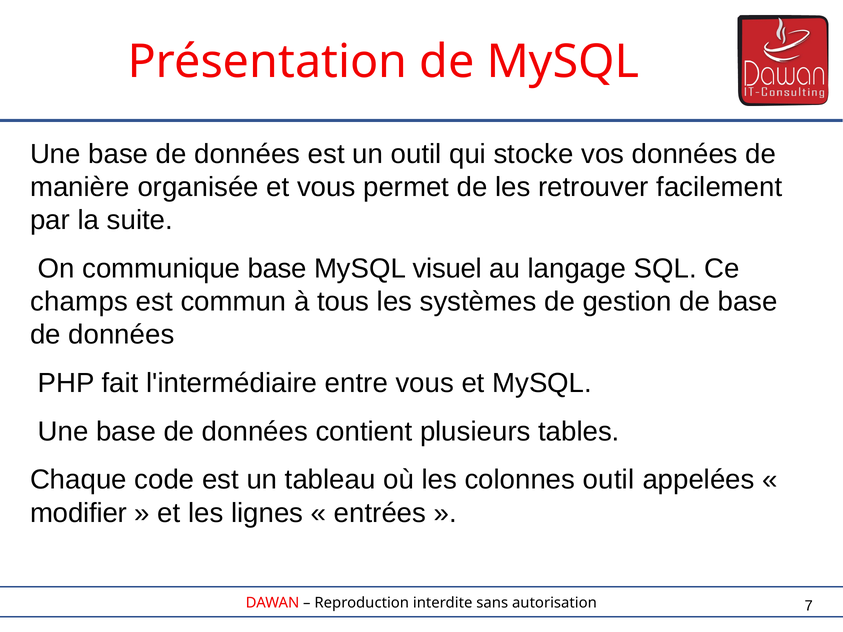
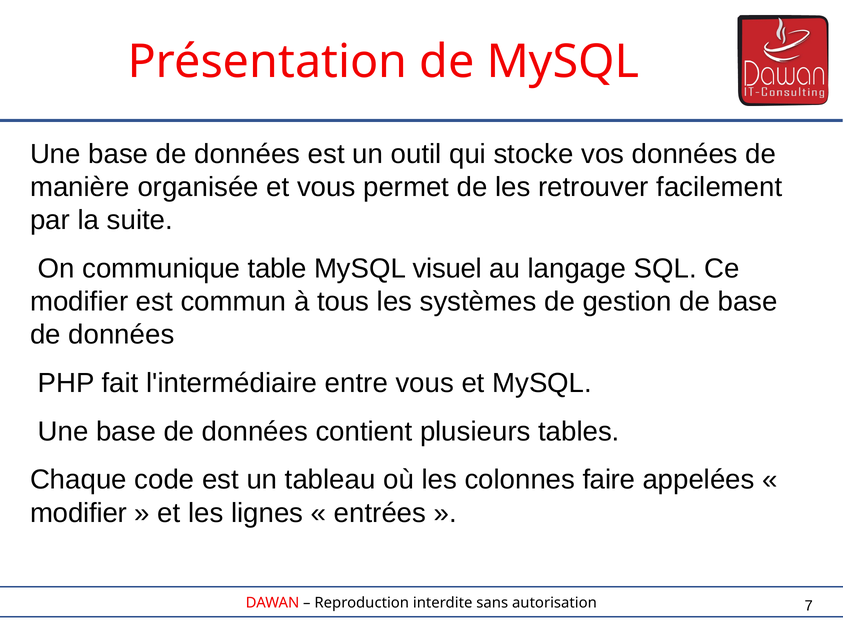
communique base: base -> table
champs at (79, 302): champs -> modifier
colonnes outil: outil -> faire
